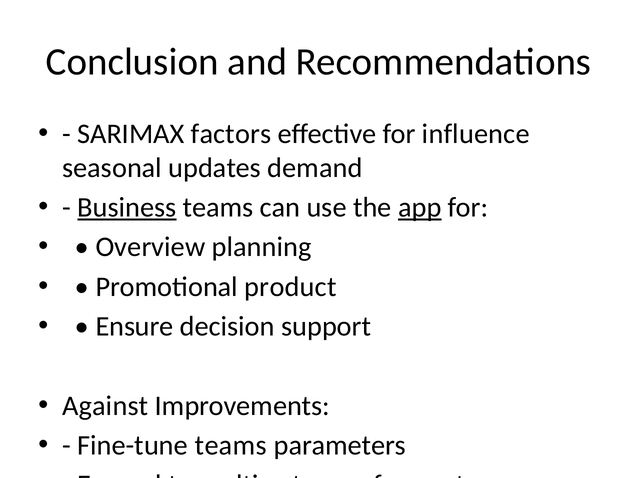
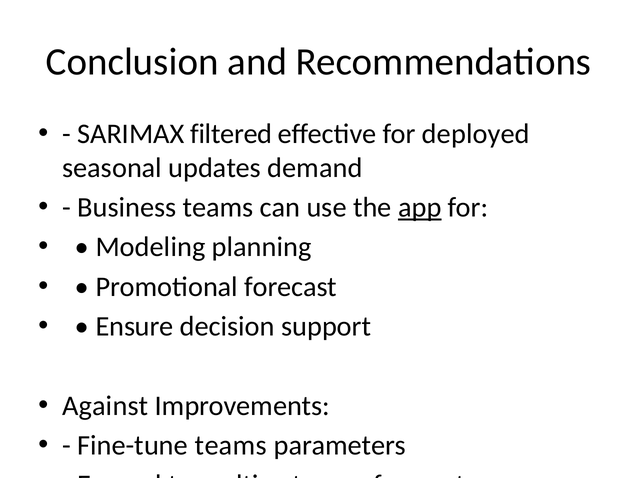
factors: factors -> filtered
influence: influence -> deployed
Business underline: present -> none
Overview: Overview -> Modeling
product: product -> forecast
